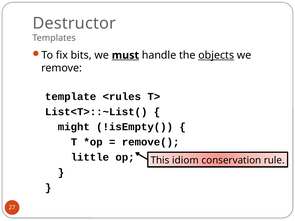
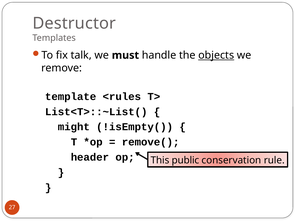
bits: bits -> talk
must underline: present -> none
little: little -> header
idiom: idiom -> public
